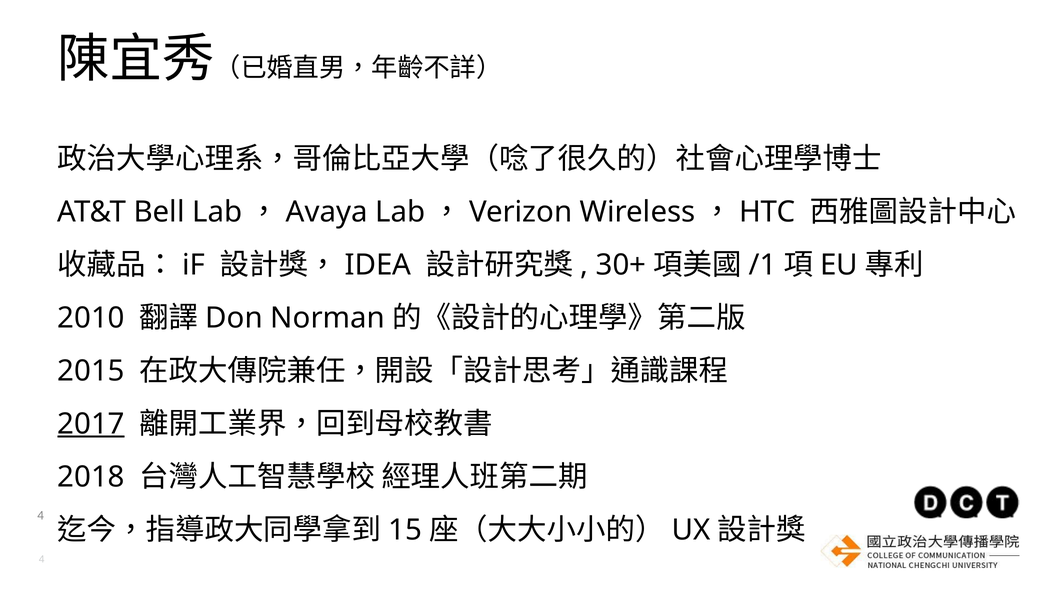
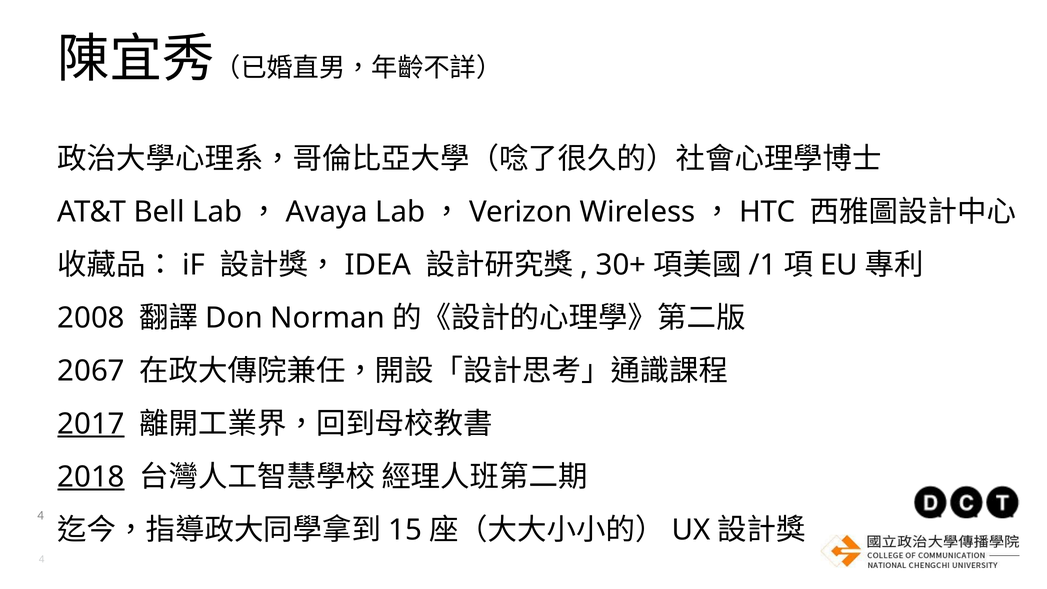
2010: 2010 -> 2008
2015: 2015 -> 2067
2018 underline: none -> present
